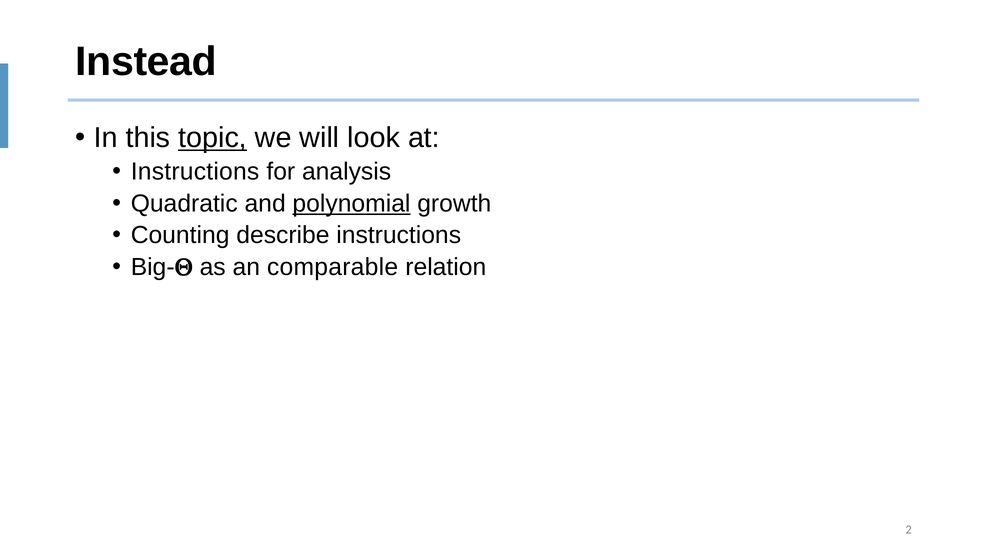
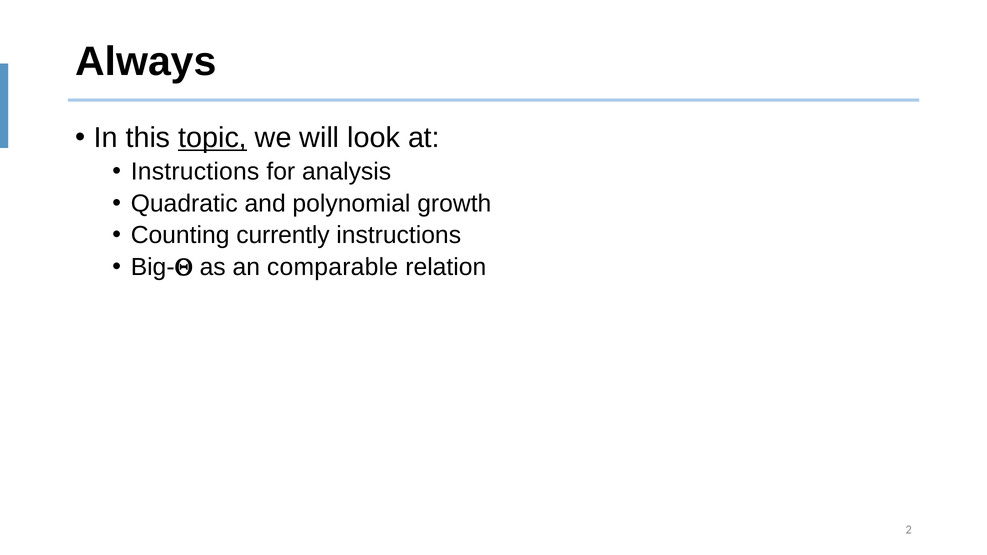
Instead: Instead -> Always
polynomial underline: present -> none
describe: describe -> currently
